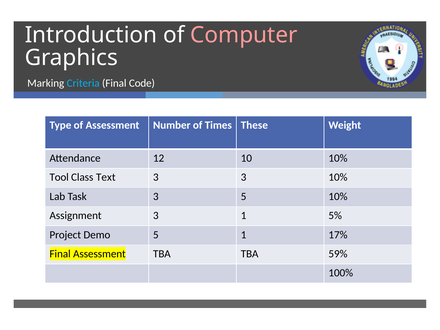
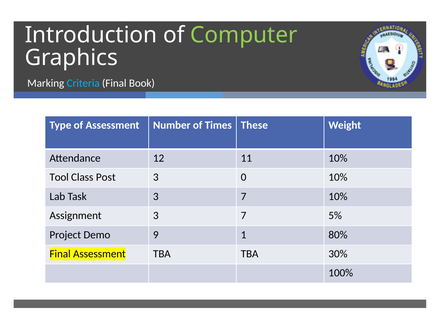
Computer colour: pink -> light green
Code: Code -> Book
10: 10 -> 11
Text: Text -> Post
3 3: 3 -> 0
Task 3 5: 5 -> 7
Assignment 3 1: 1 -> 7
Demo 5: 5 -> 9
17%: 17% -> 80%
59%: 59% -> 30%
